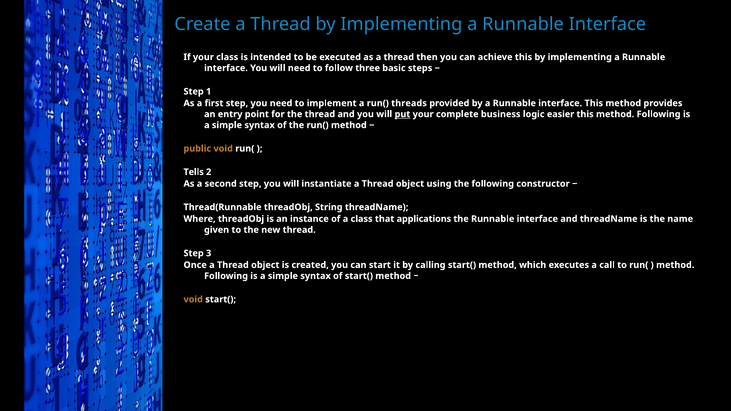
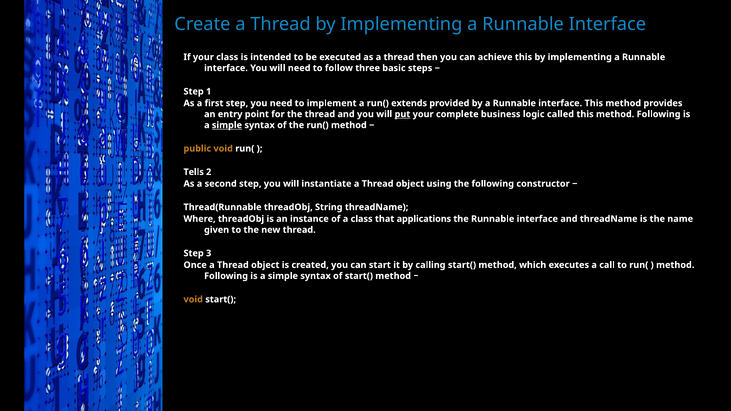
threads: threads -> extends
easier: easier -> called
simple at (227, 125) underline: none -> present
